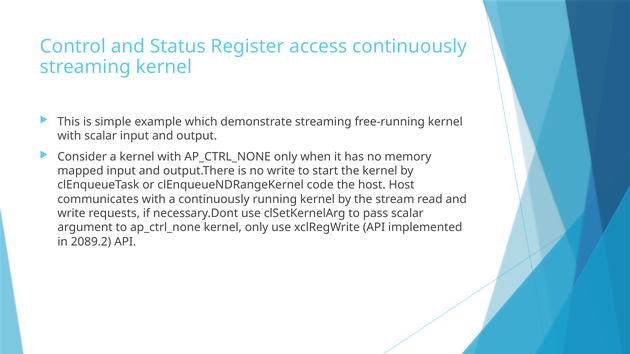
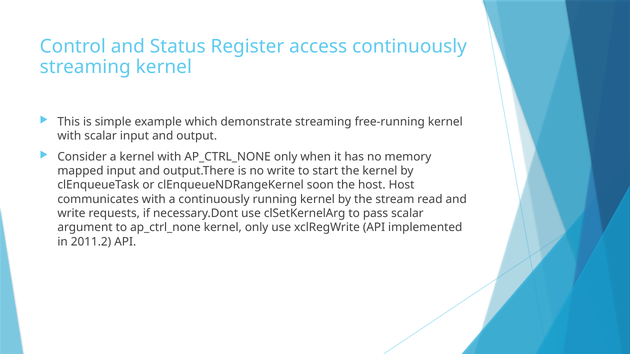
code: code -> soon
2089.2: 2089.2 -> 2011.2
